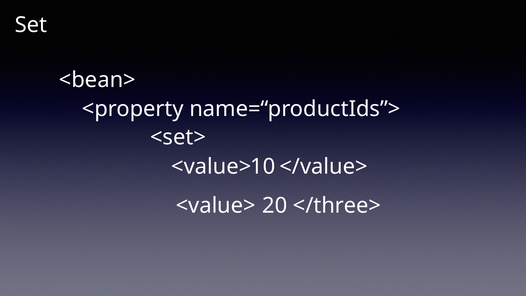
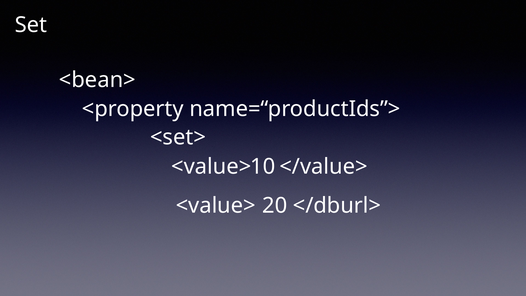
</three>: </three> -> </dburl>
